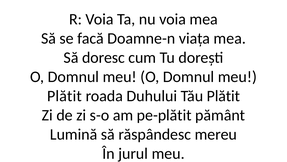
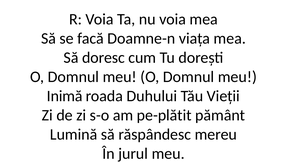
Plătit at (64, 96): Plătit -> Inimă
Tău Plătit: Plătit -> Vieții
